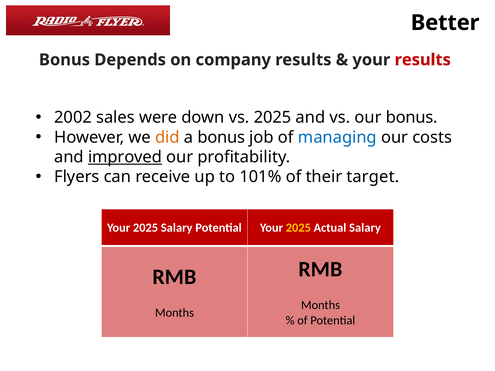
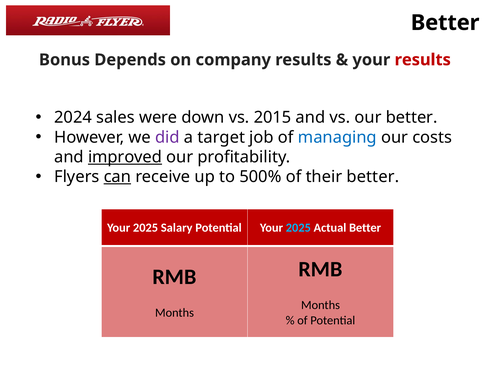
2002: 2002 -> 2024
vs 2025: 2025 -> 2015
our bonus: bonus -> better
did colour: orange -> purple
a bonus: bonus -> target
can underline: none -> present
101%: 101% -> 500%
their target: target -> better
2025 at (298, 228) colour: yellow -> light blue
Actual Salary: Salary -> Better
